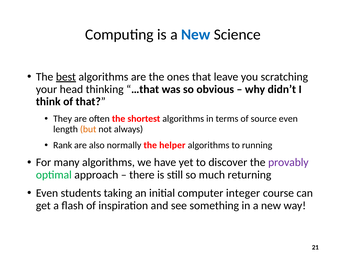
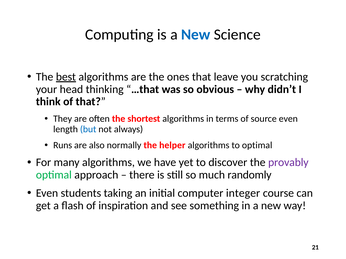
but colour: orange -> blue
Rank: Rank -> Runs
to running: running -> optimal
returning: returning -> randomly
